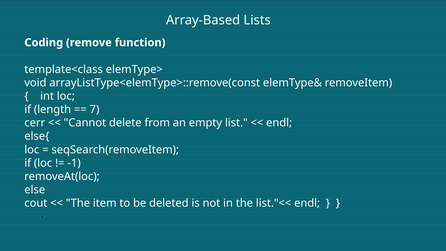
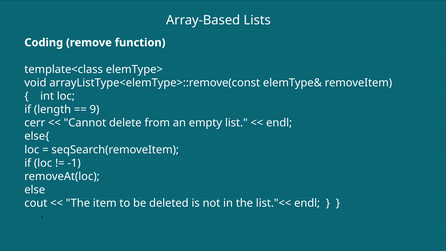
7: 7 -> 9
